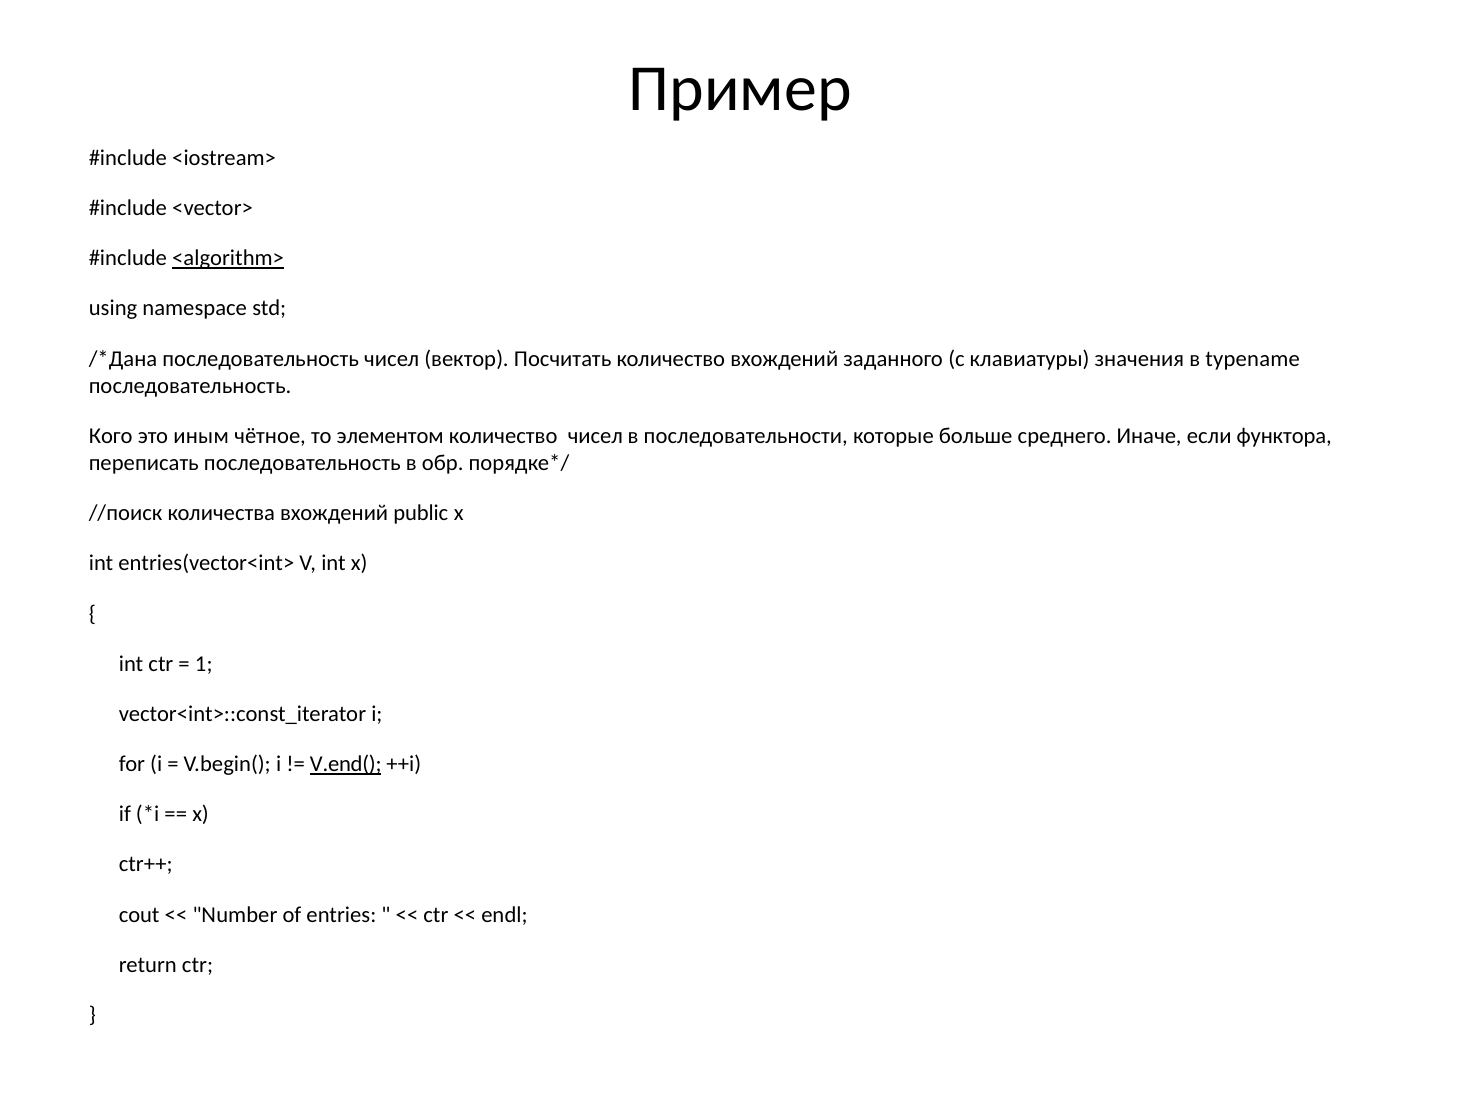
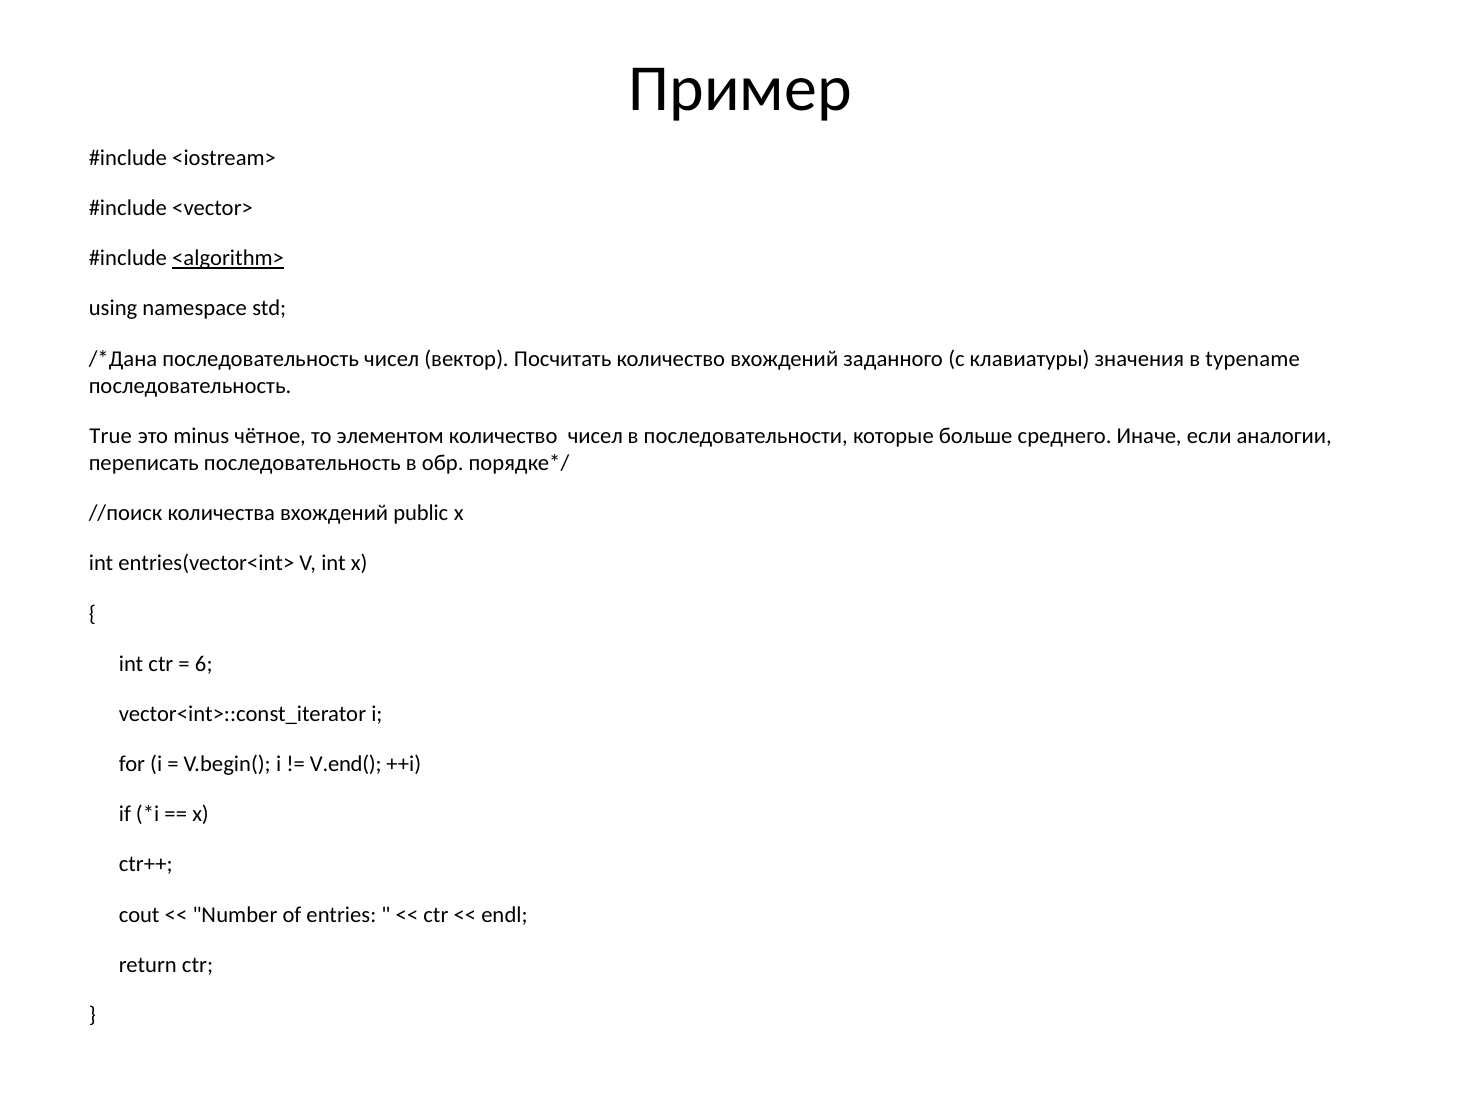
Кого: Кого -> True
иным: иным -> minus
функтора: функтора -> аналогии
1: 1 -> 6
V.end( underline: present -> none
